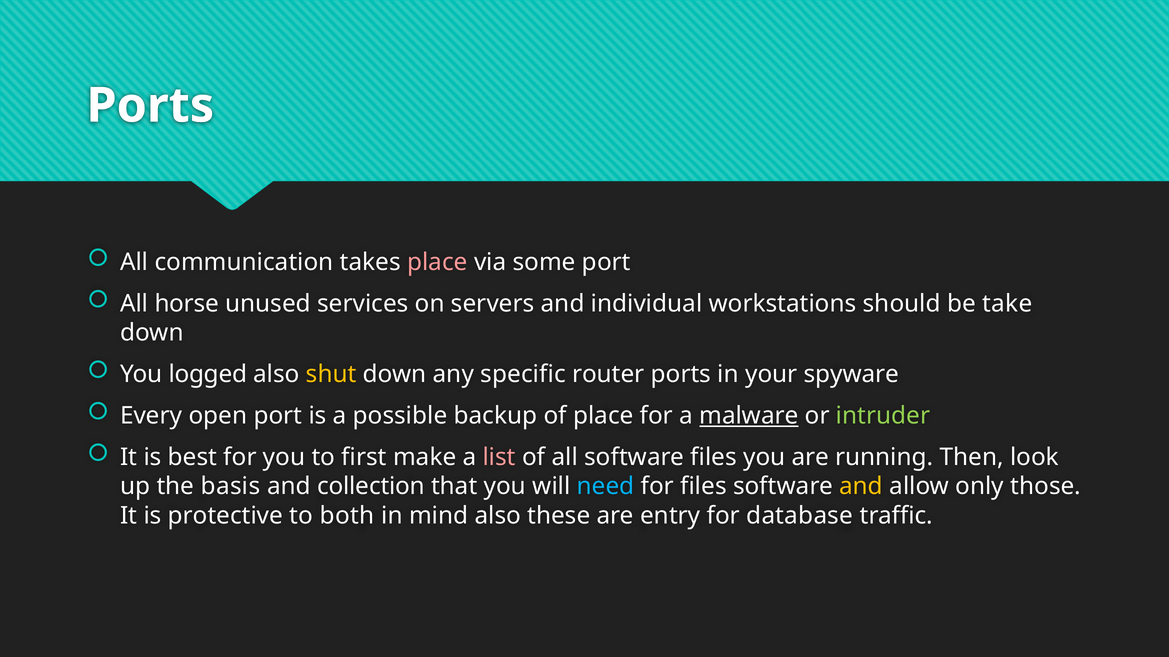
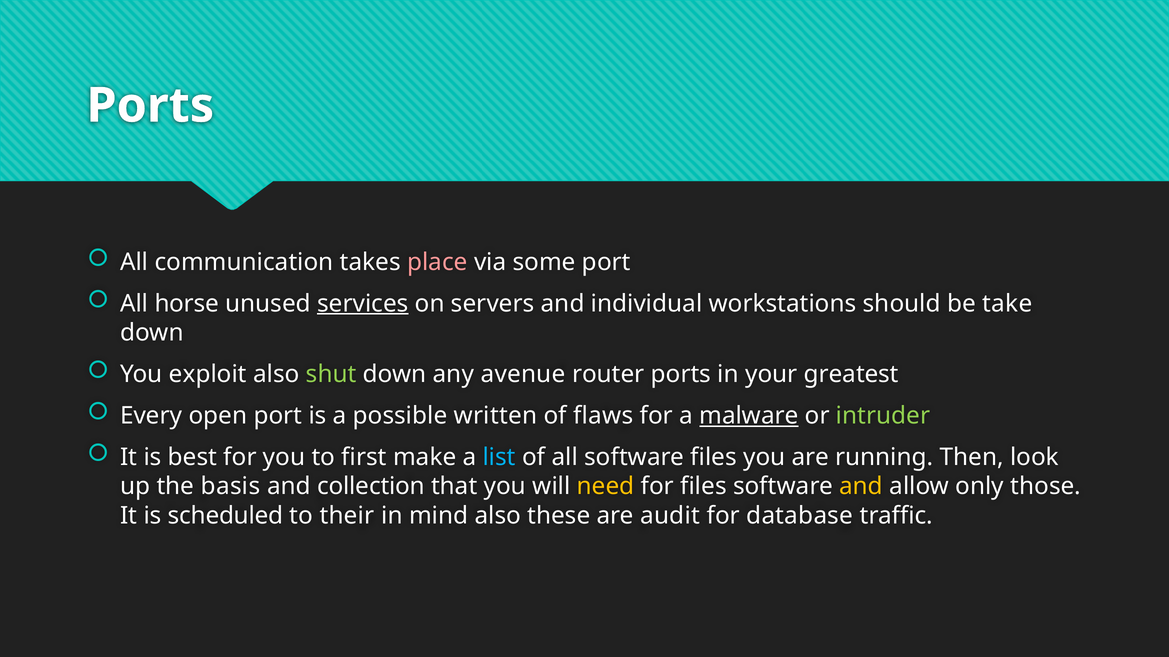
services underline: none -> present
logged: logged -> exploit
shut colour: yellow -> light green
specific: specific -> avenue
spyware: spyware -> greatest
backup: backup -> written
of place: place -> flaws
list colour: pink -> light blue
need colour: light blue -> yellow
protective: protective -> scheduled
both: both -> their
entry: entry -> audit
